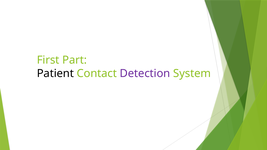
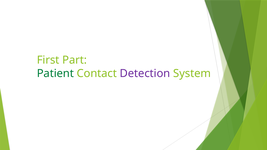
Patient colour: black -> green
